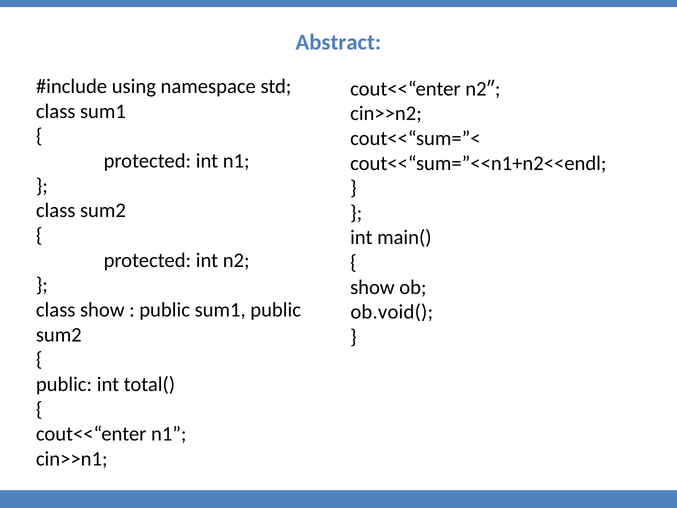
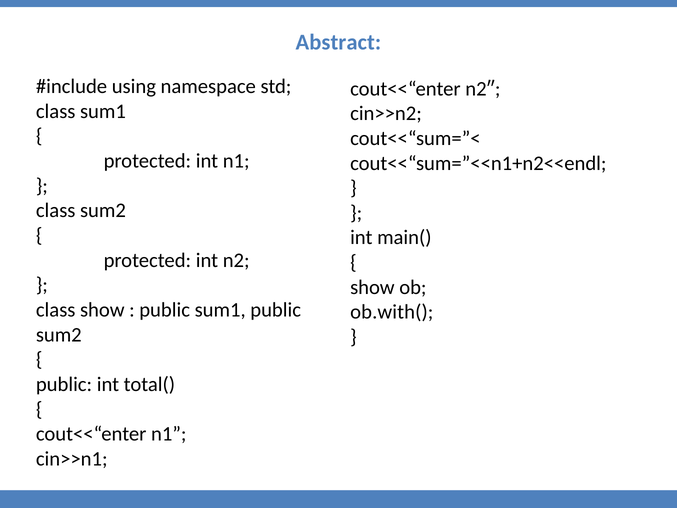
ob.void(: ob.void( -> ob.with(
